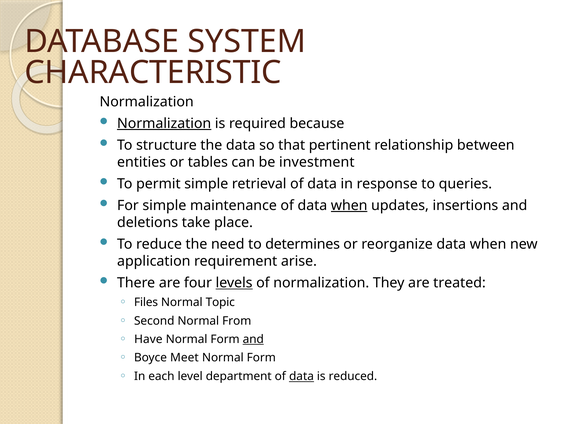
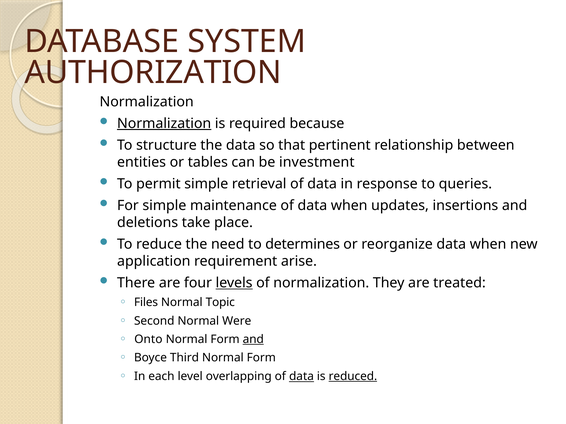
CHARACTERISTIC: CHARACTERISTIC -> AUTHORIZATION
when at (349, 206) underline: present -> none
From: From -> Were
Have: Have -> Onto
Meet: Meet -> Third
department: department -> overlapping
reduced underline: none -> present
